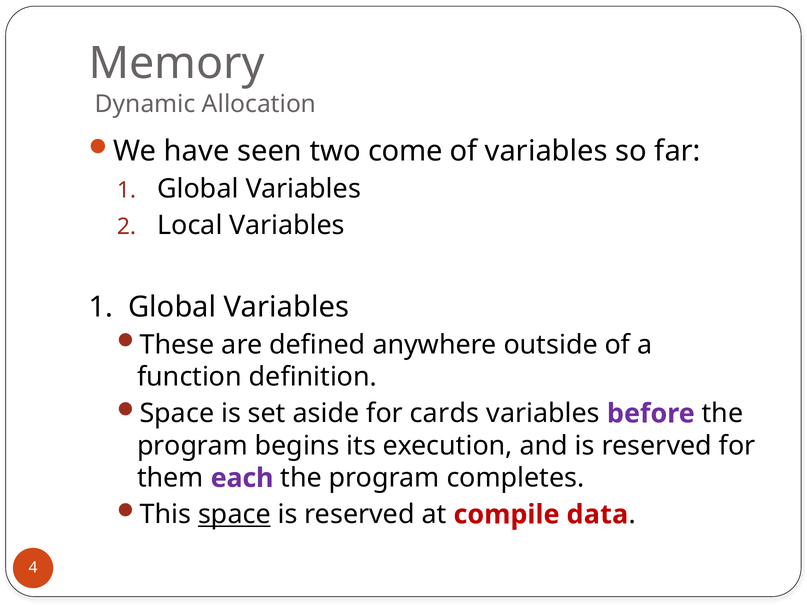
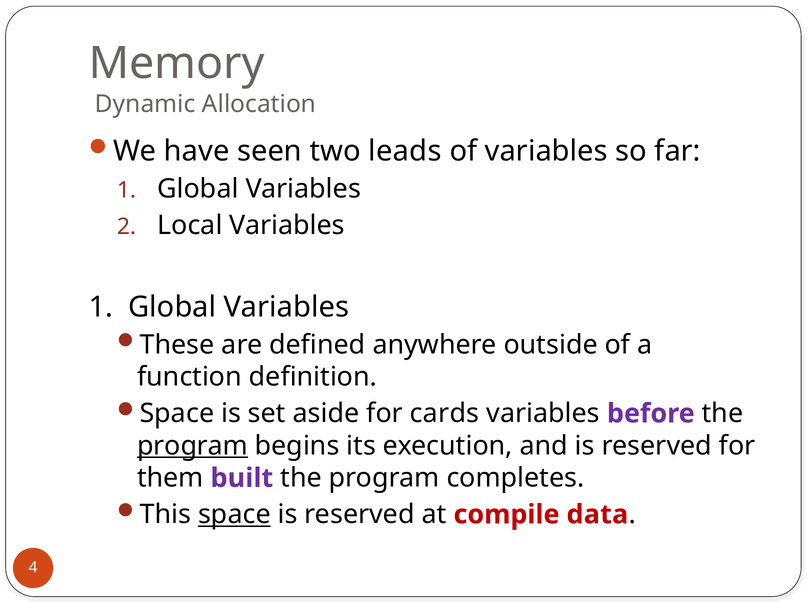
come: come -> leads
program at (193, 446) underline: none -> present
each: each -> built
